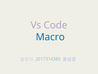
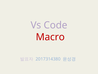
Macro colour: blue -> red
